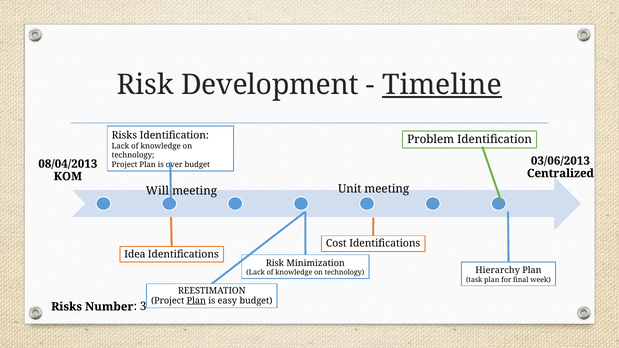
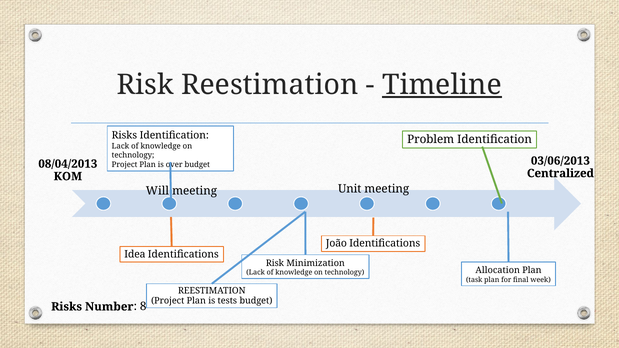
Risk Development: Development -> Reestimation
Cost: Cost -> João
Hierarchy: Hierarchy -> Allocation
Plan at (196, 301) underline: present -> none
easy: easy -> tests
3: 3 -> 8
